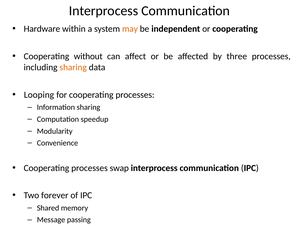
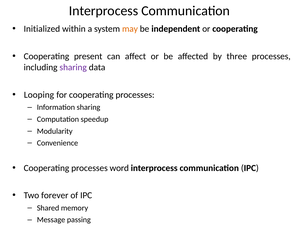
Hardware: Hardware -> Initialized
without: without -> present
sharing at (73, 67) colour: orange -> purple
swap: swap -> word
